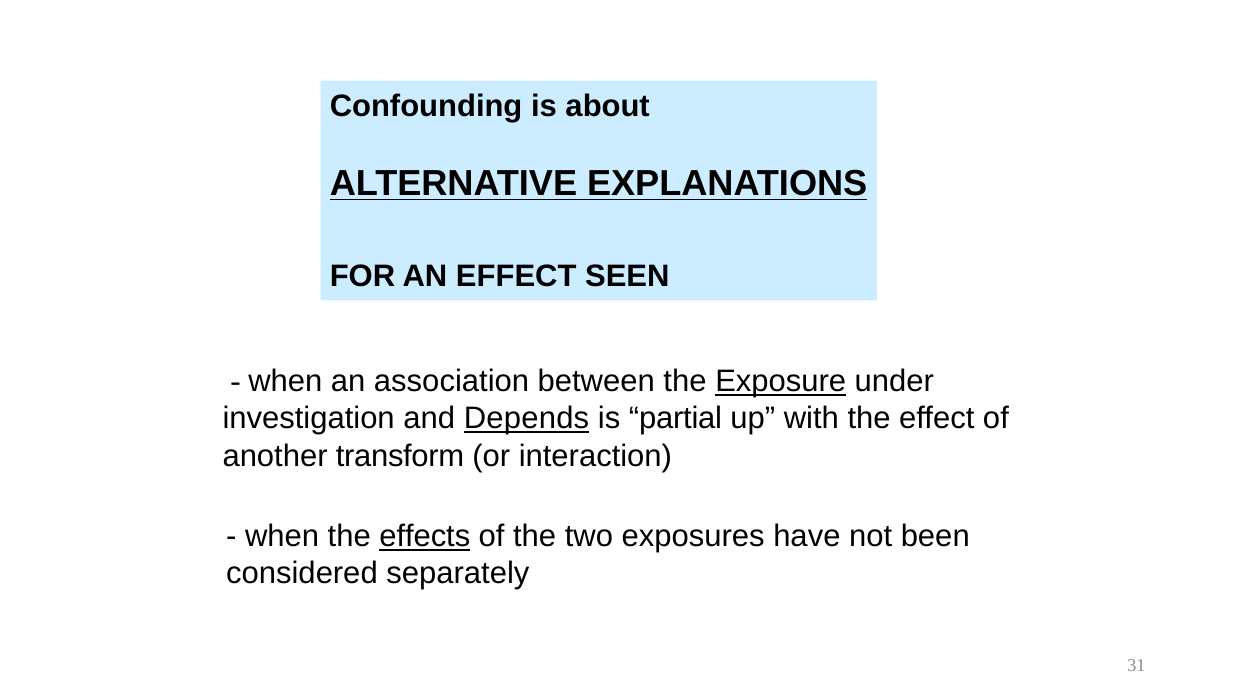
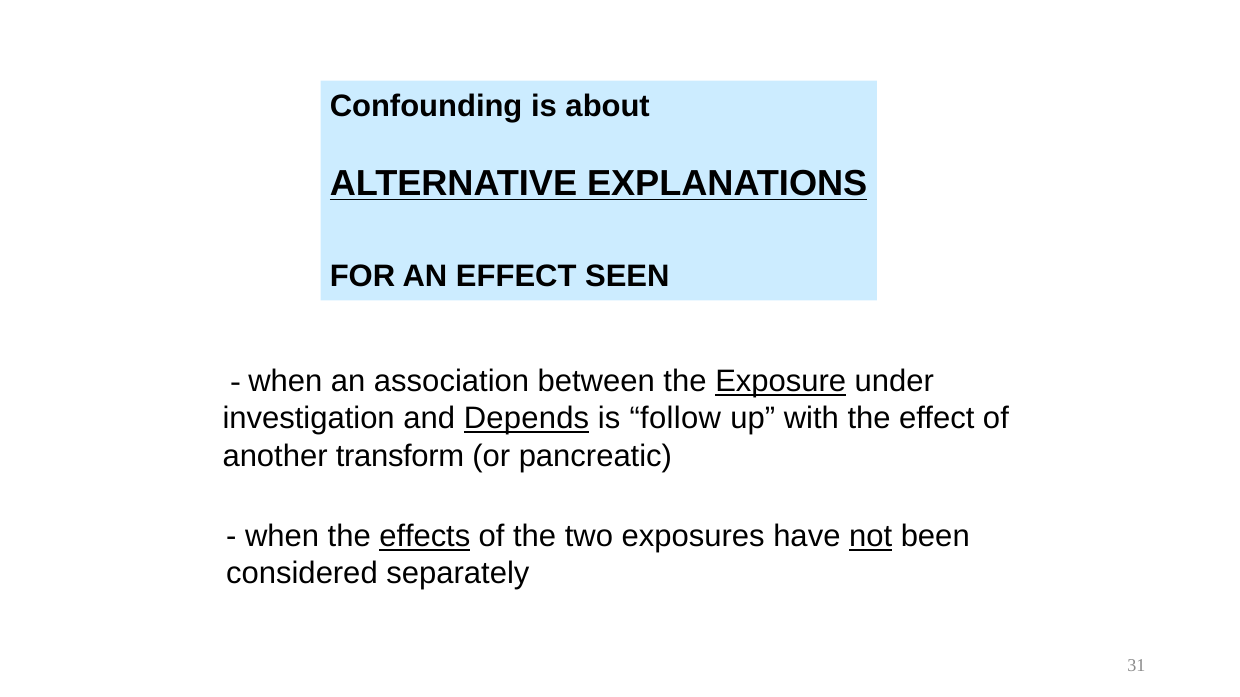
partial: partial -> follow
interaction: interaction -> pancreatic
not underline: none -> present
